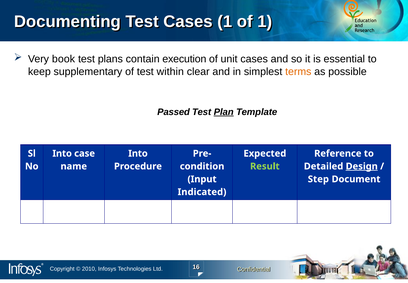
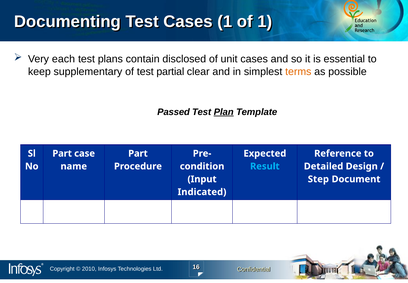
book: book -> each
execution: execution -> disclosed
within: within -> partial
Into at (62, 153): Into -> Part
Into at (138, 153): Into -> Part
Result colour: light green -> light blue
Design underline: present -> none
